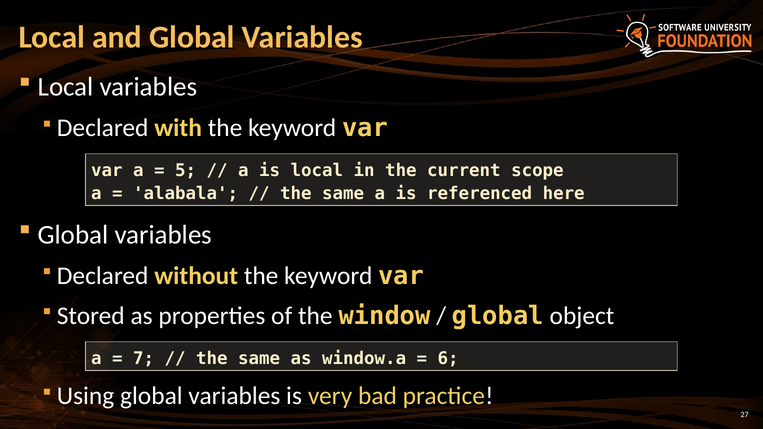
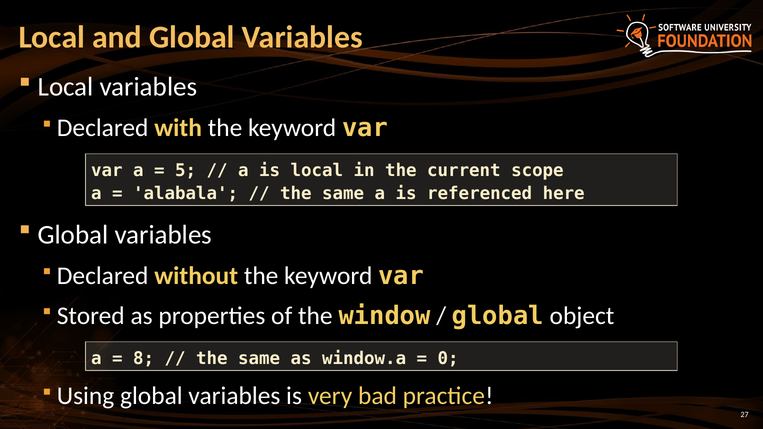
7: 7 -> 8
6: 6 -> 0
